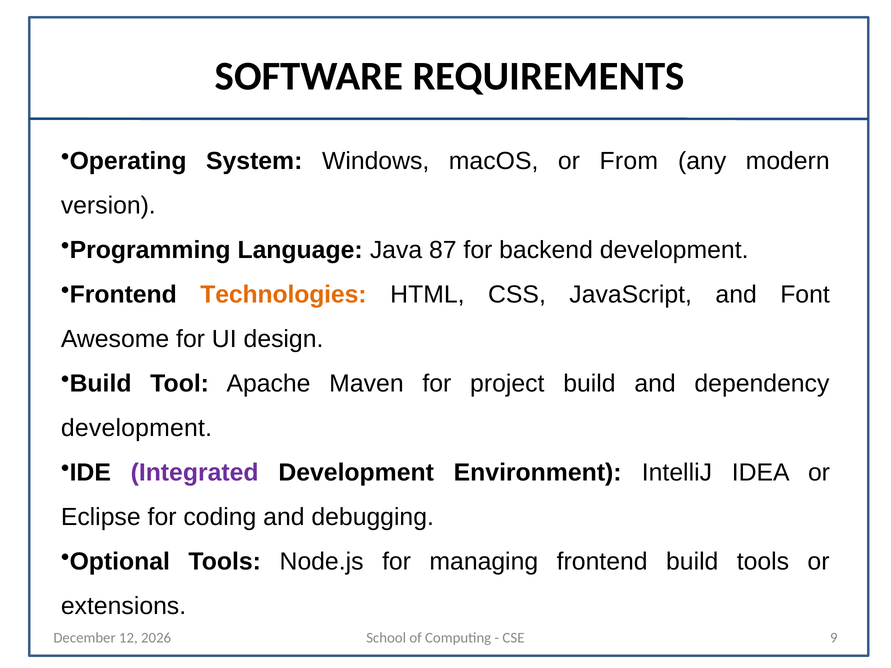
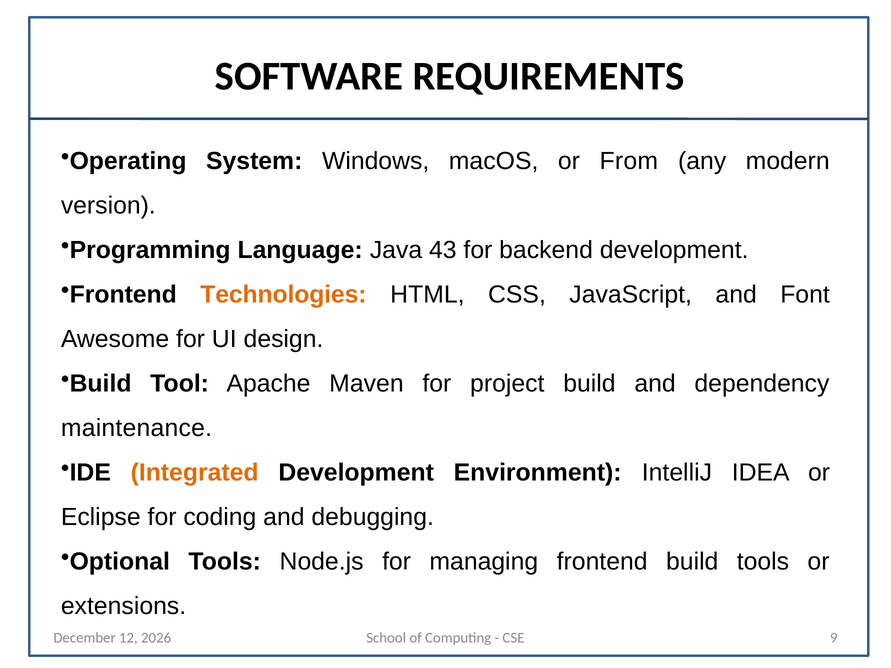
87: 87 -> 43
development at (136, 428): development -> maintenance
Integrated colour: purple -> orange
